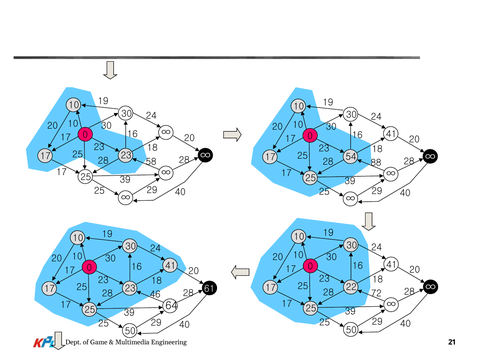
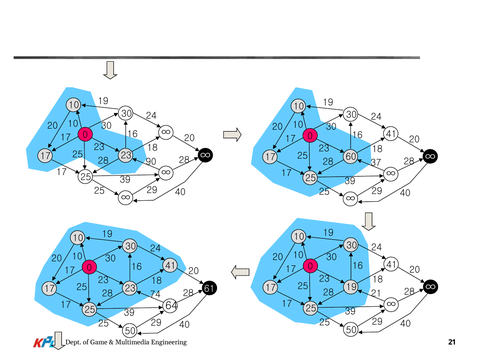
54: 54 -> 60
58: 58 -> 90
88: 88 -> 37
17 22: 22 -> 19
28 72: 72 -> 21
46: 46 -> 74
